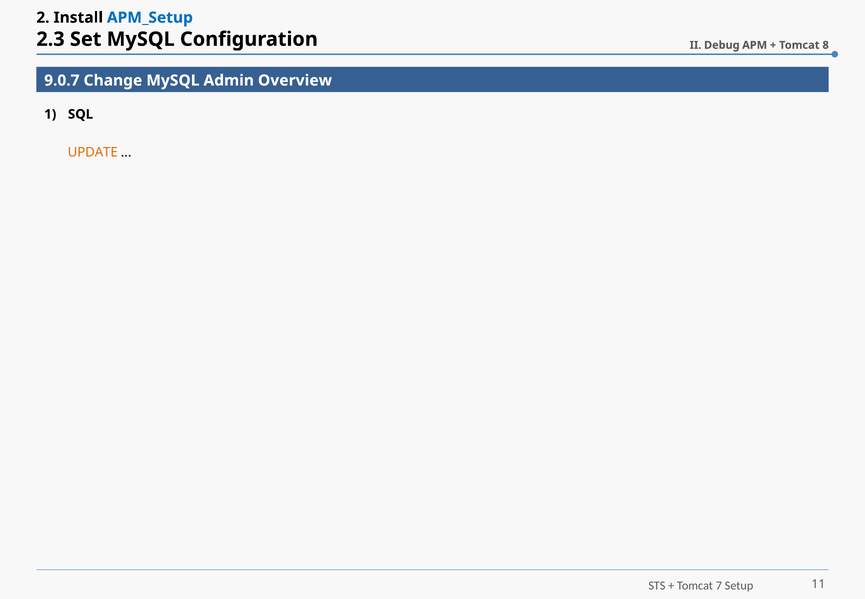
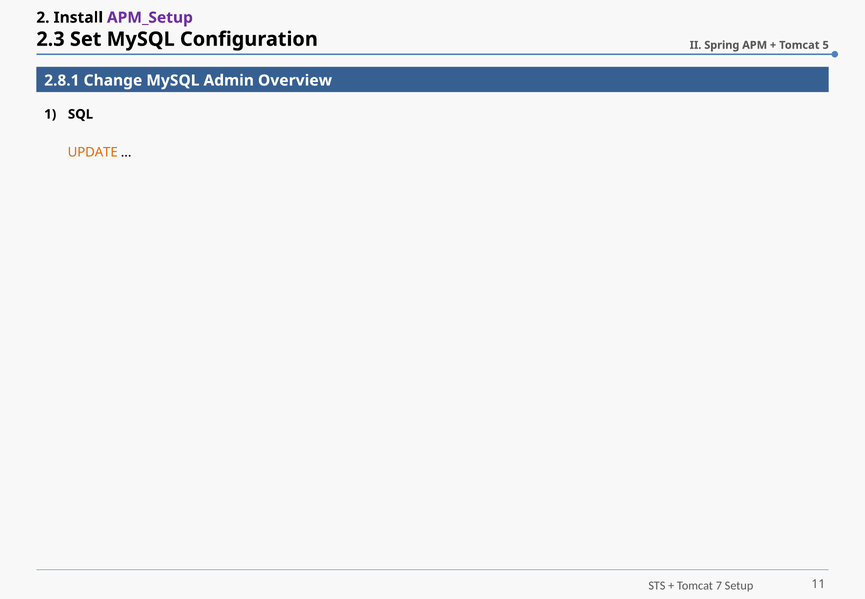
APM_Setup colour: blue -> purple
Debug: Debug -> Spring
8: 8 -> 5
9.0.7: 9.0.7 -> 2.8.1
